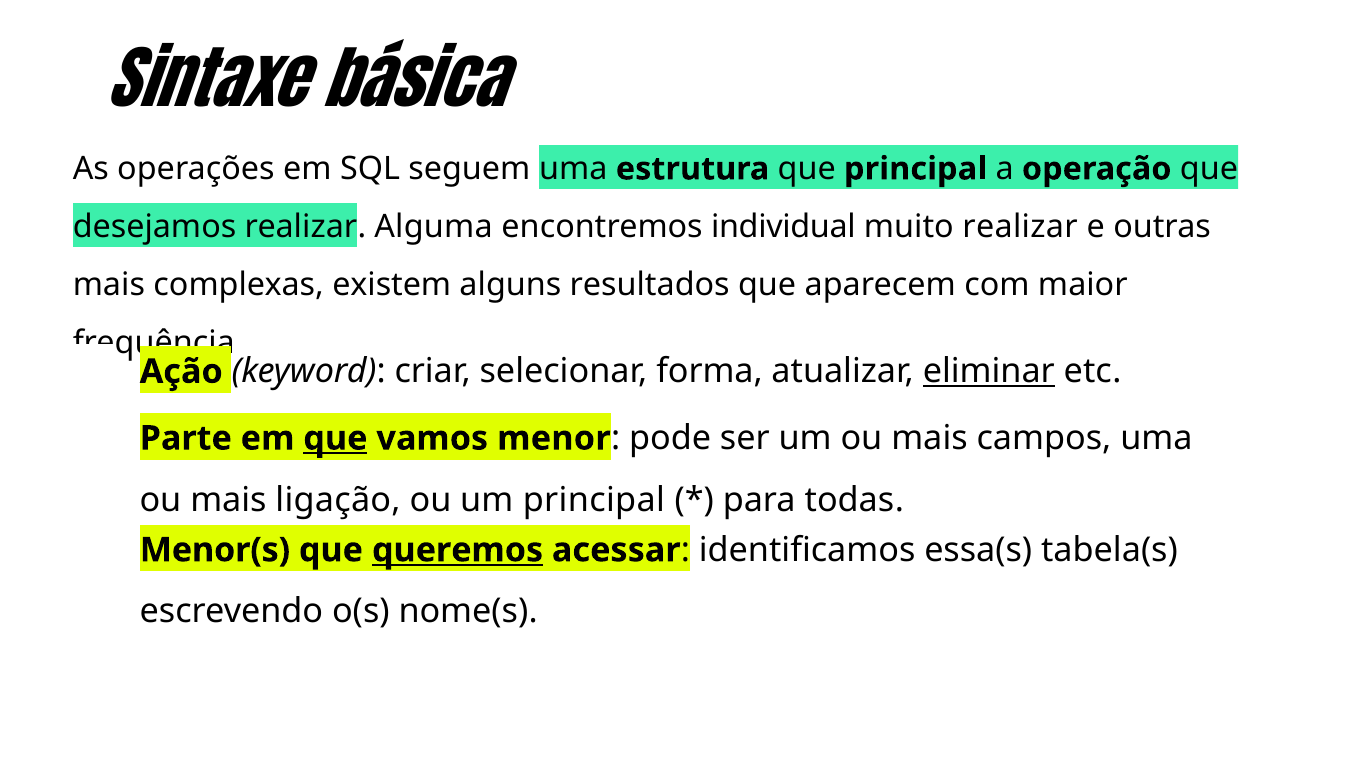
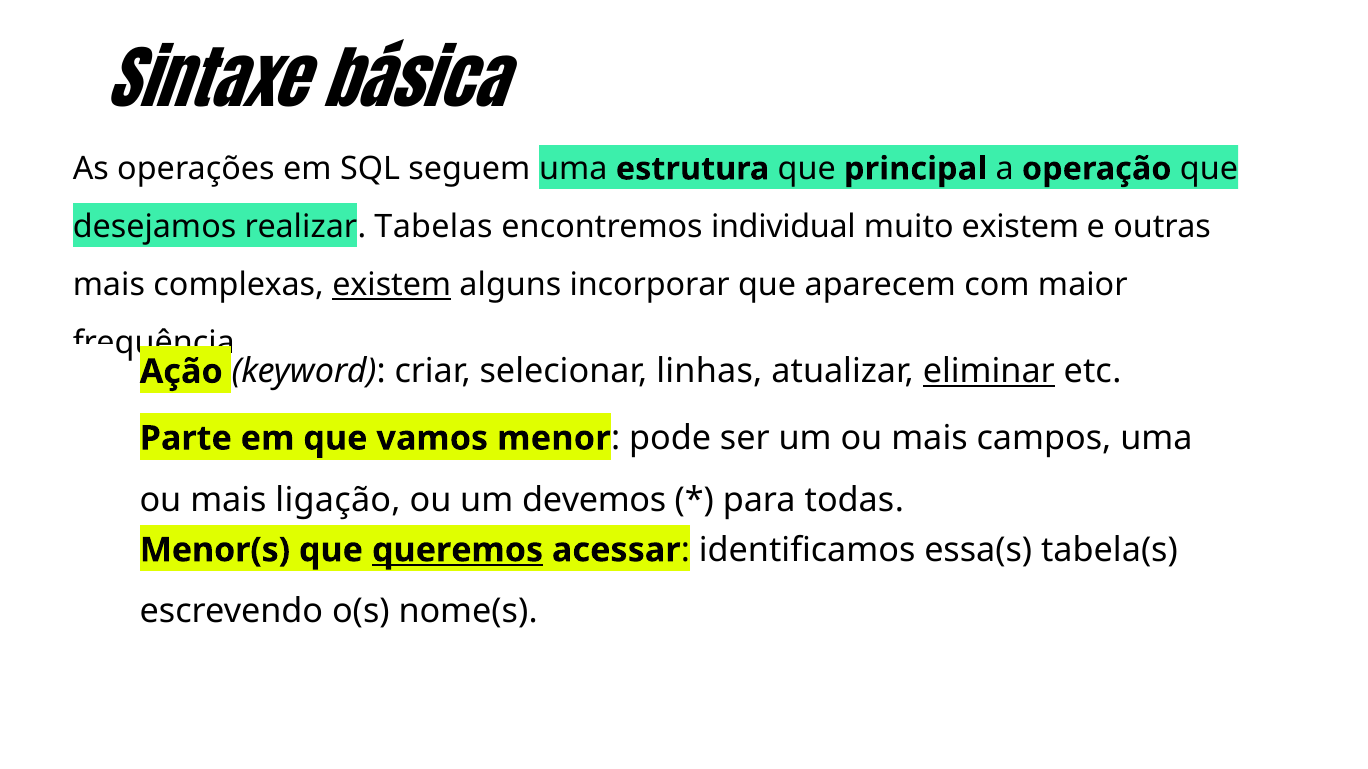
Alguma: Alguma -> Tabelas
muito realizar: realizar -> existem
existem at (392, 285) underline: none -> present
resultados: resultados -> incorporar
forma: forma -> linhas
que at (335, 439) underline: present -> none
um principal: principal -> devemos
